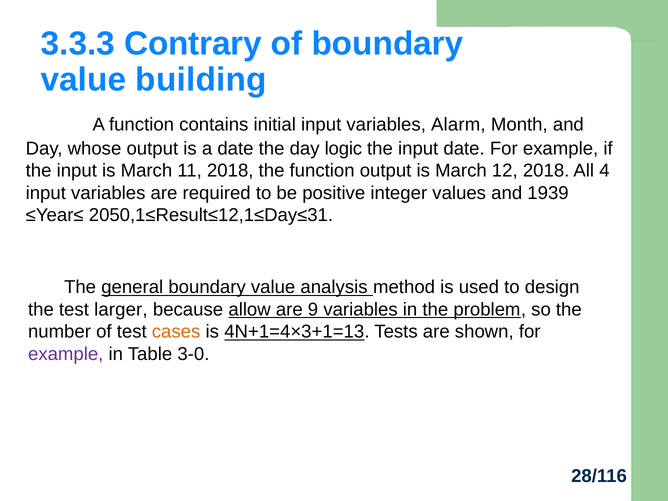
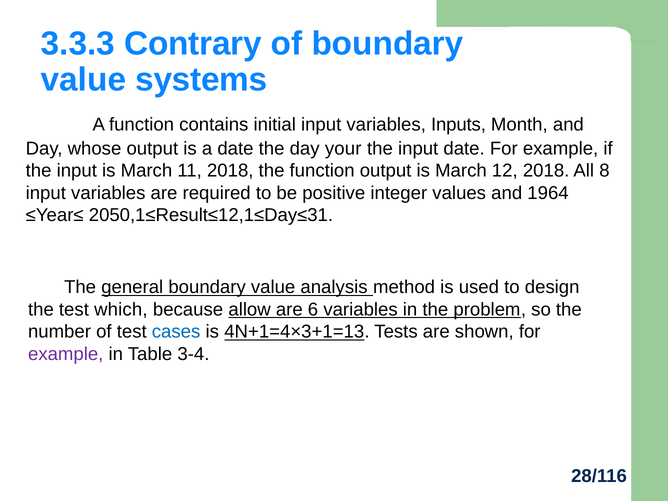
building: building -> systems
Alarm: Alarm -> Inputs
logic: logic -> your
4: 4 -> 8
1939: 1939 -> 1964
larger: larger -> which
9: 9 -> 6
cases colour: orange -> blue
3-0: 3-0 -> 3-4
